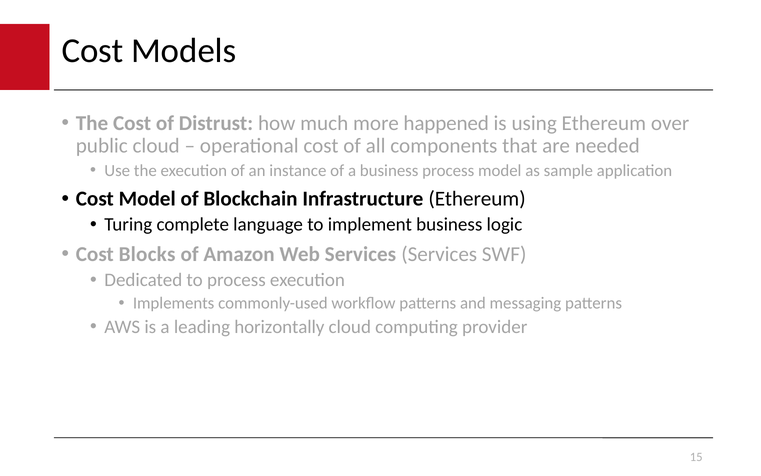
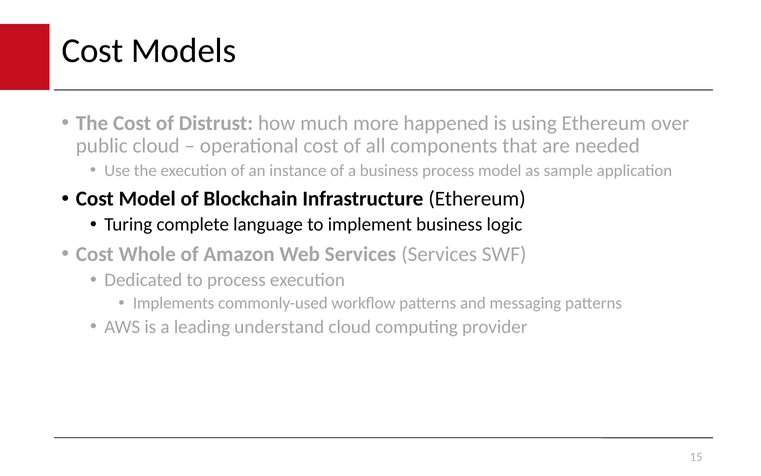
Blocks: Blocks -> Whole
horizontally: horizontally -> understand
